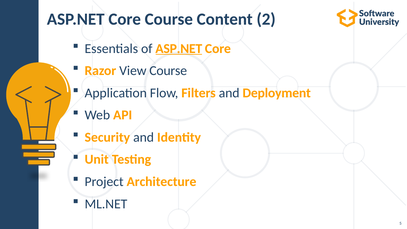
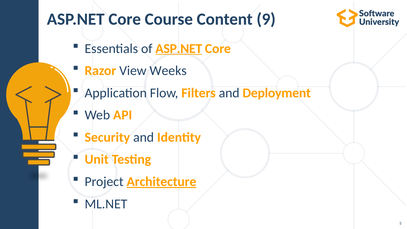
2: 2 -> 9
View Course: Course -> Weeks
Architecture underline: none -> present
